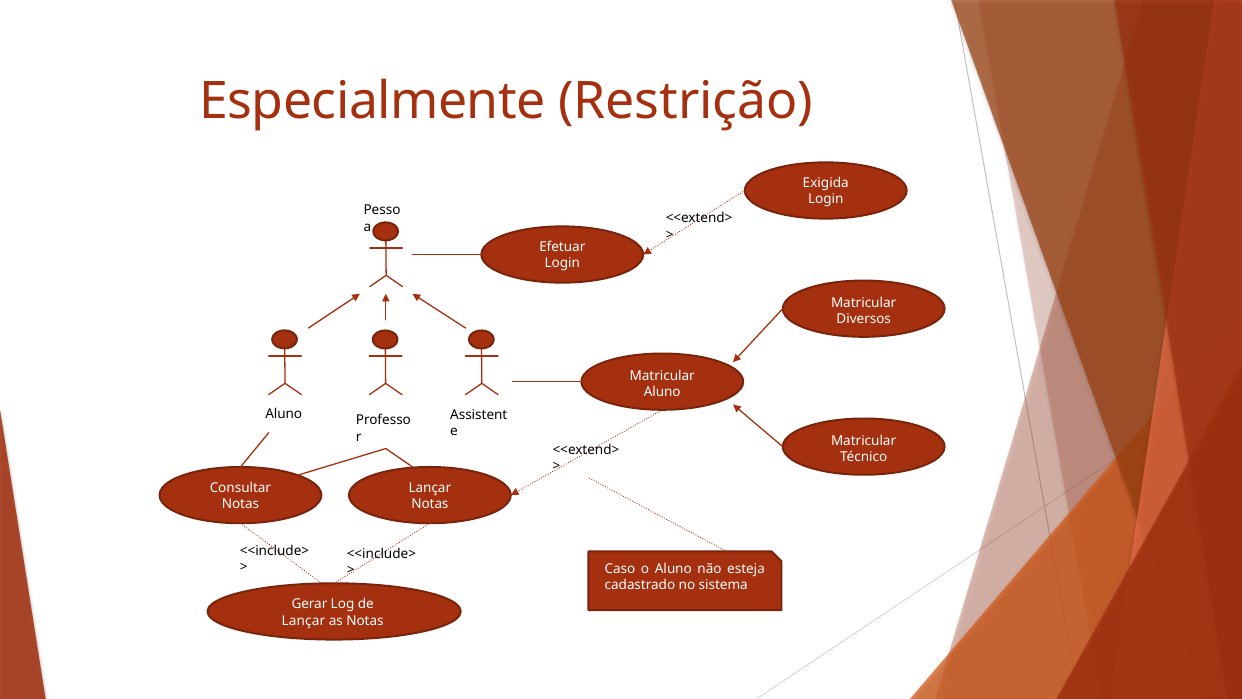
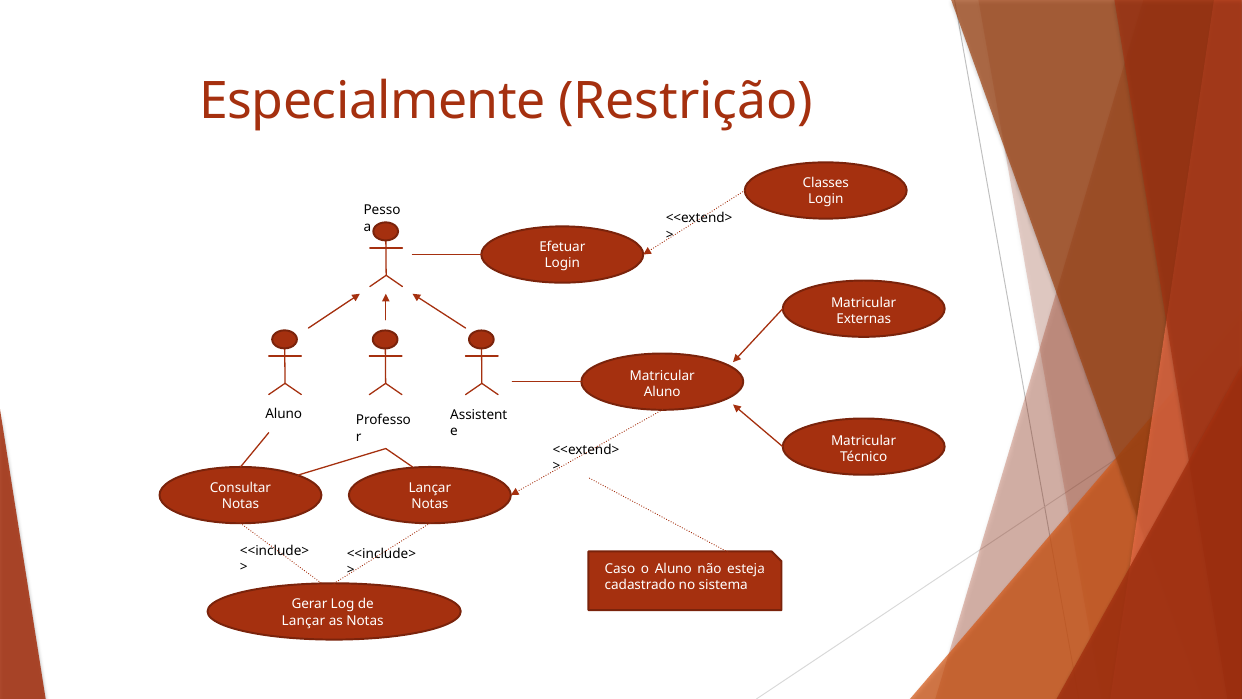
Exigida: Exigida -> Classes
Diversos: Diversos -> Externas
